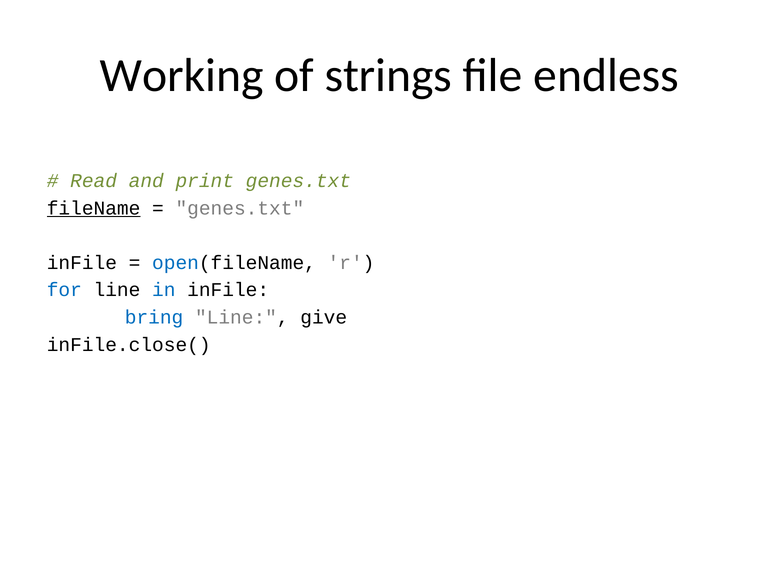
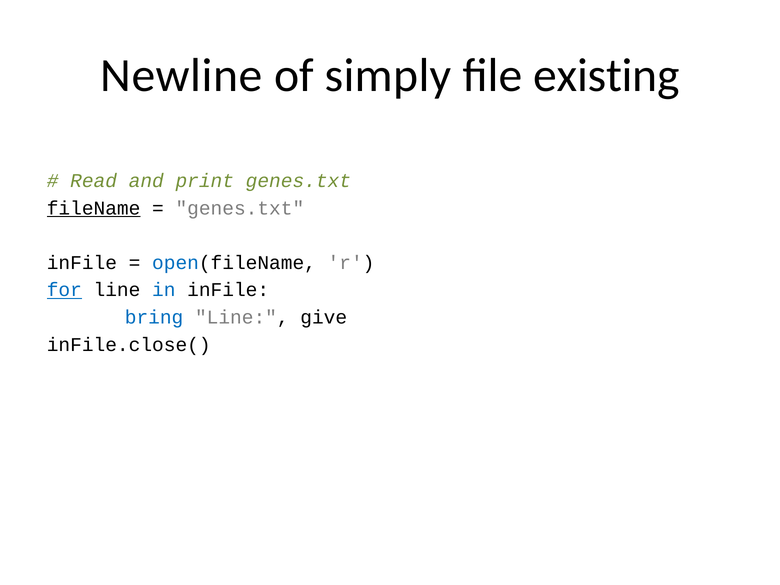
Working: Working -> Newline
strings: strings -> simply
endless: endless -> existing
for underline: none -> present
